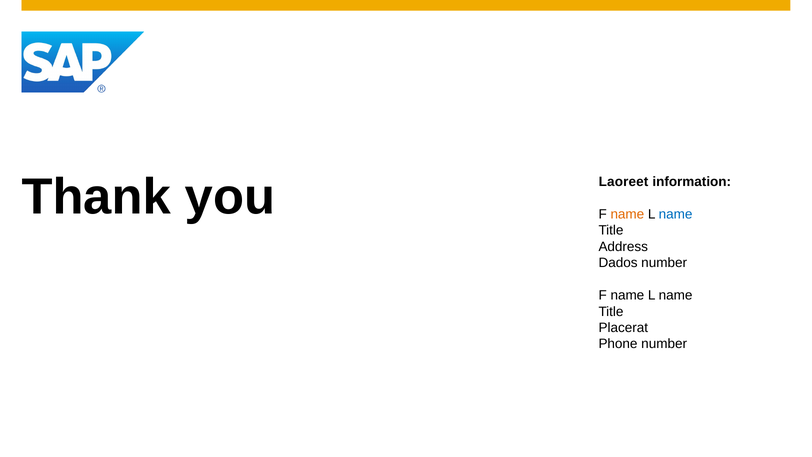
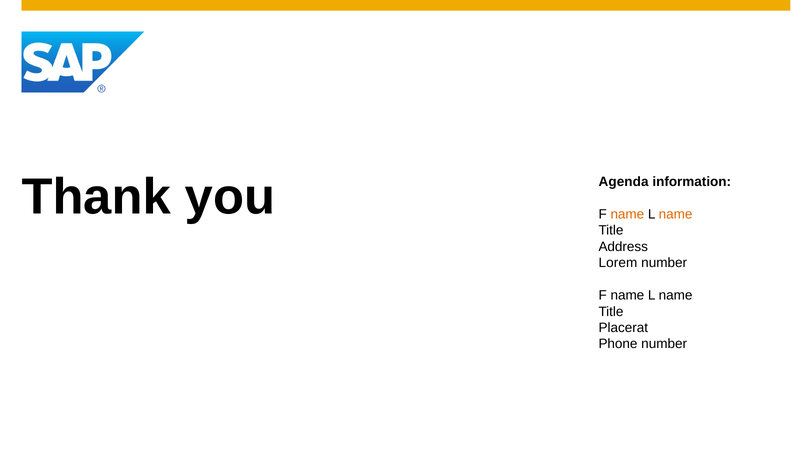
Laoreet: Laoreet -> Agenda
name at (676, 214) colour: blue -> orange
Dados: Dados -> Lorem
